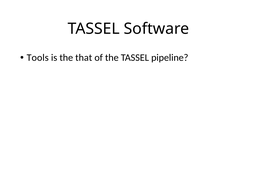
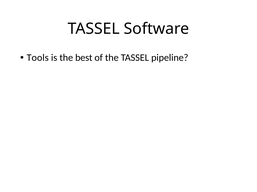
that: that -> best
